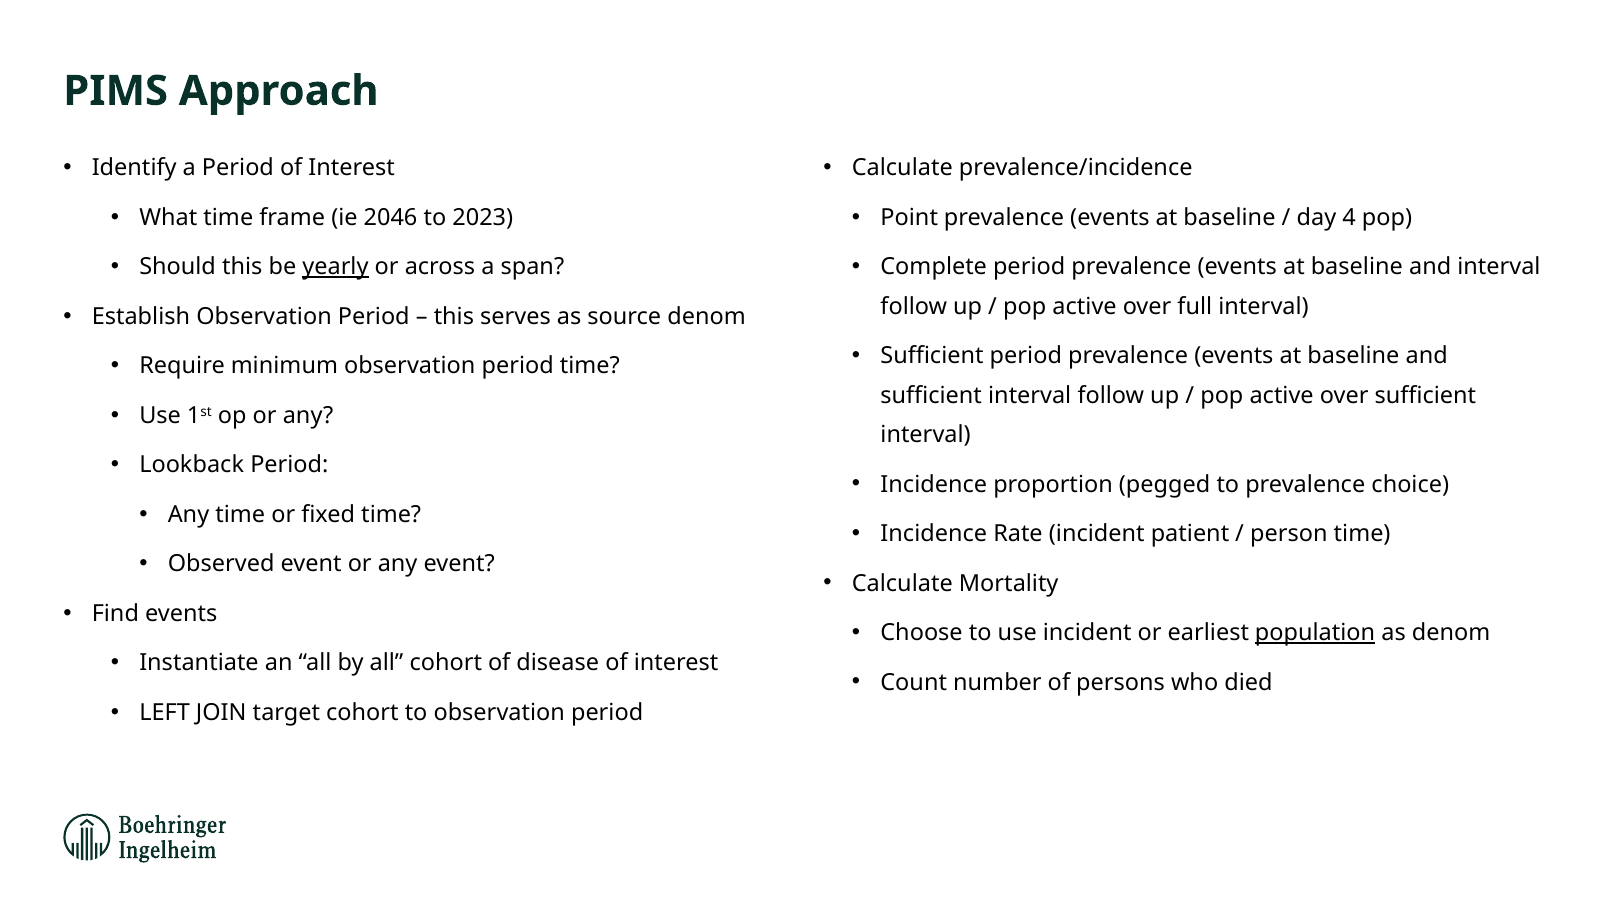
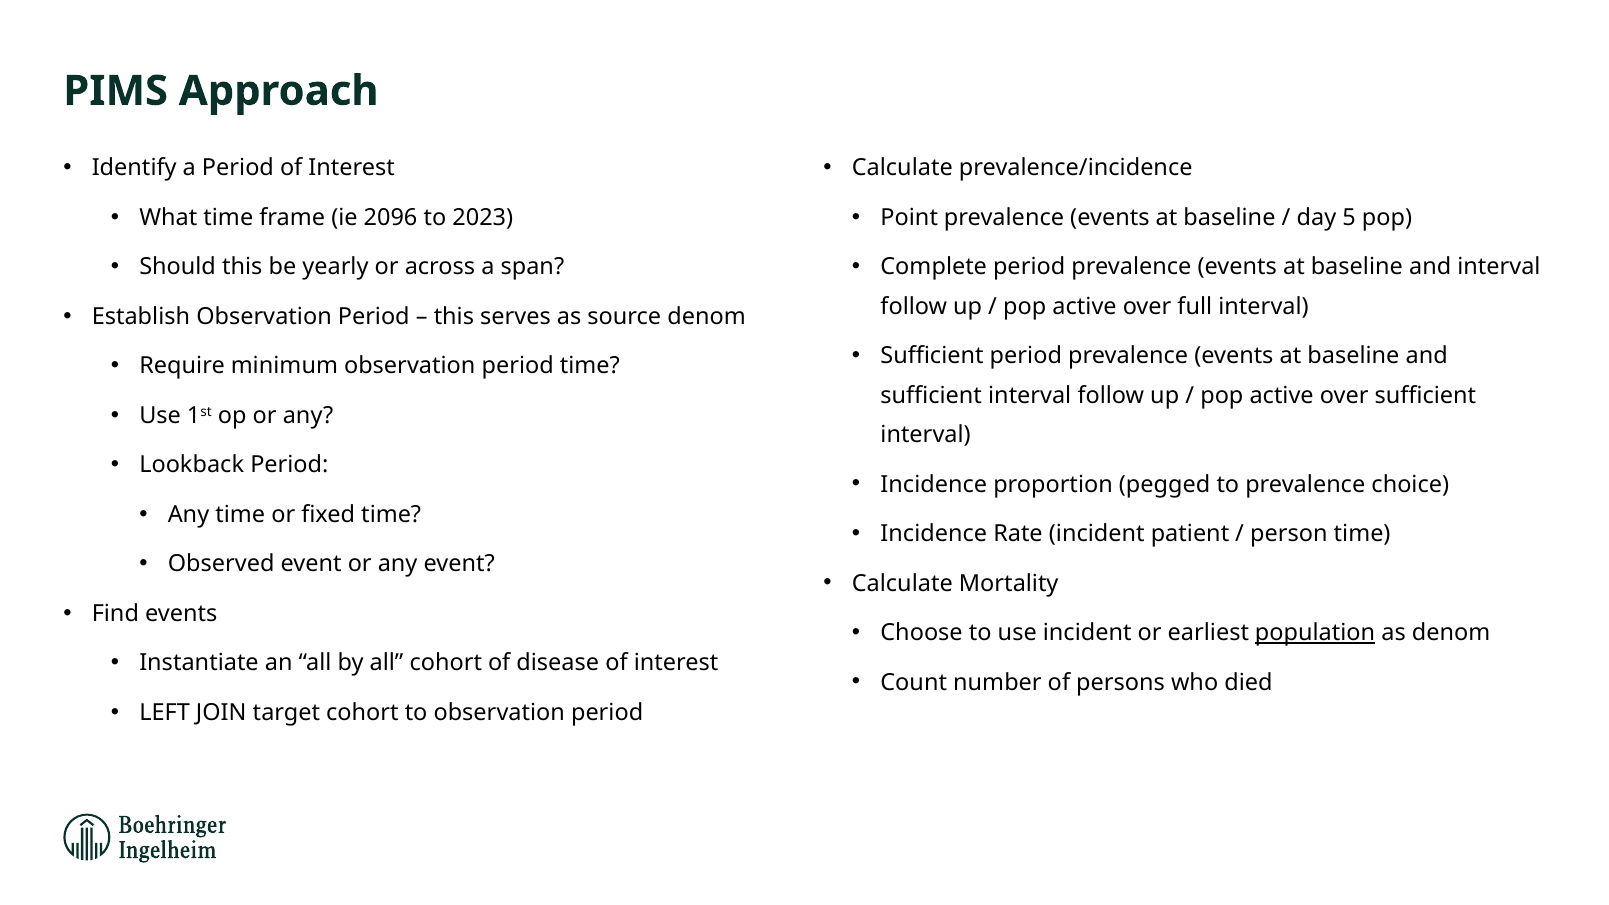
2046: 2046 -> 2096
4: 4 -> 5
yearly underline: present -> none
